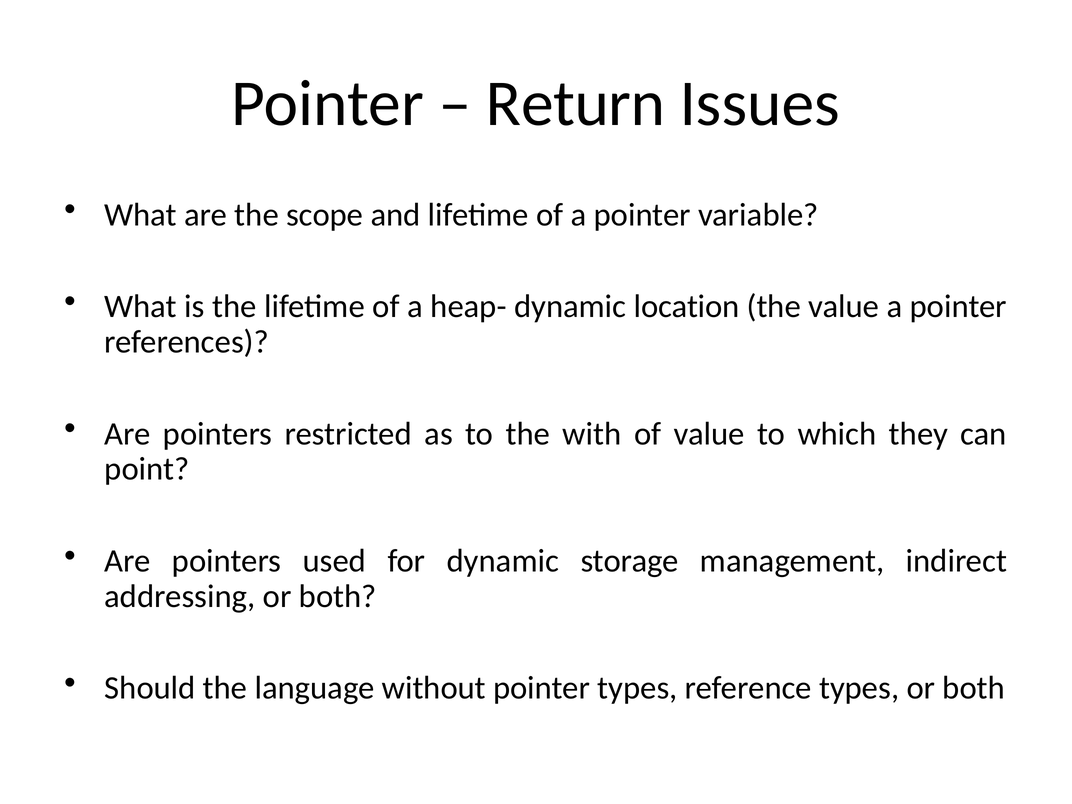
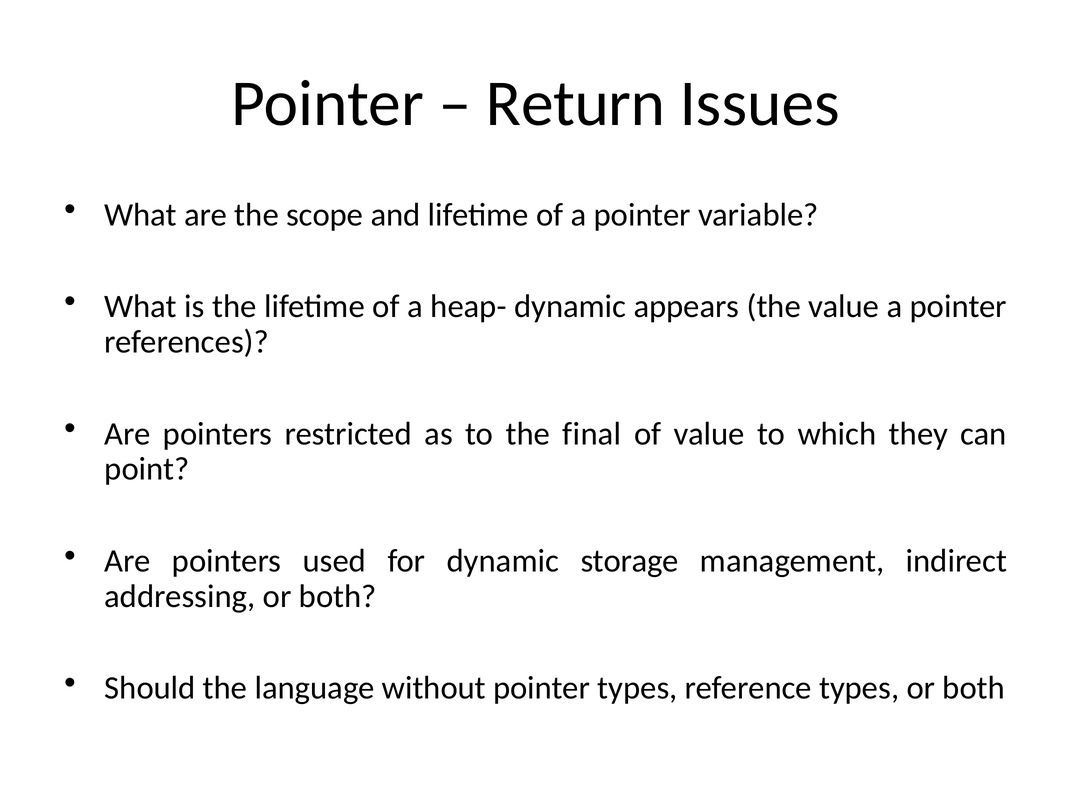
location: location -> appears
with: with -> final
